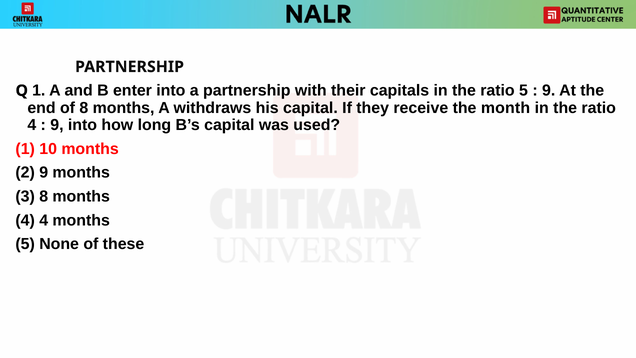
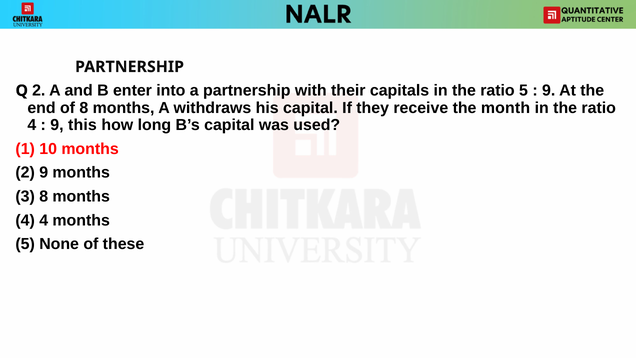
Q 1: 1 -> 2
9 into: into -> this
